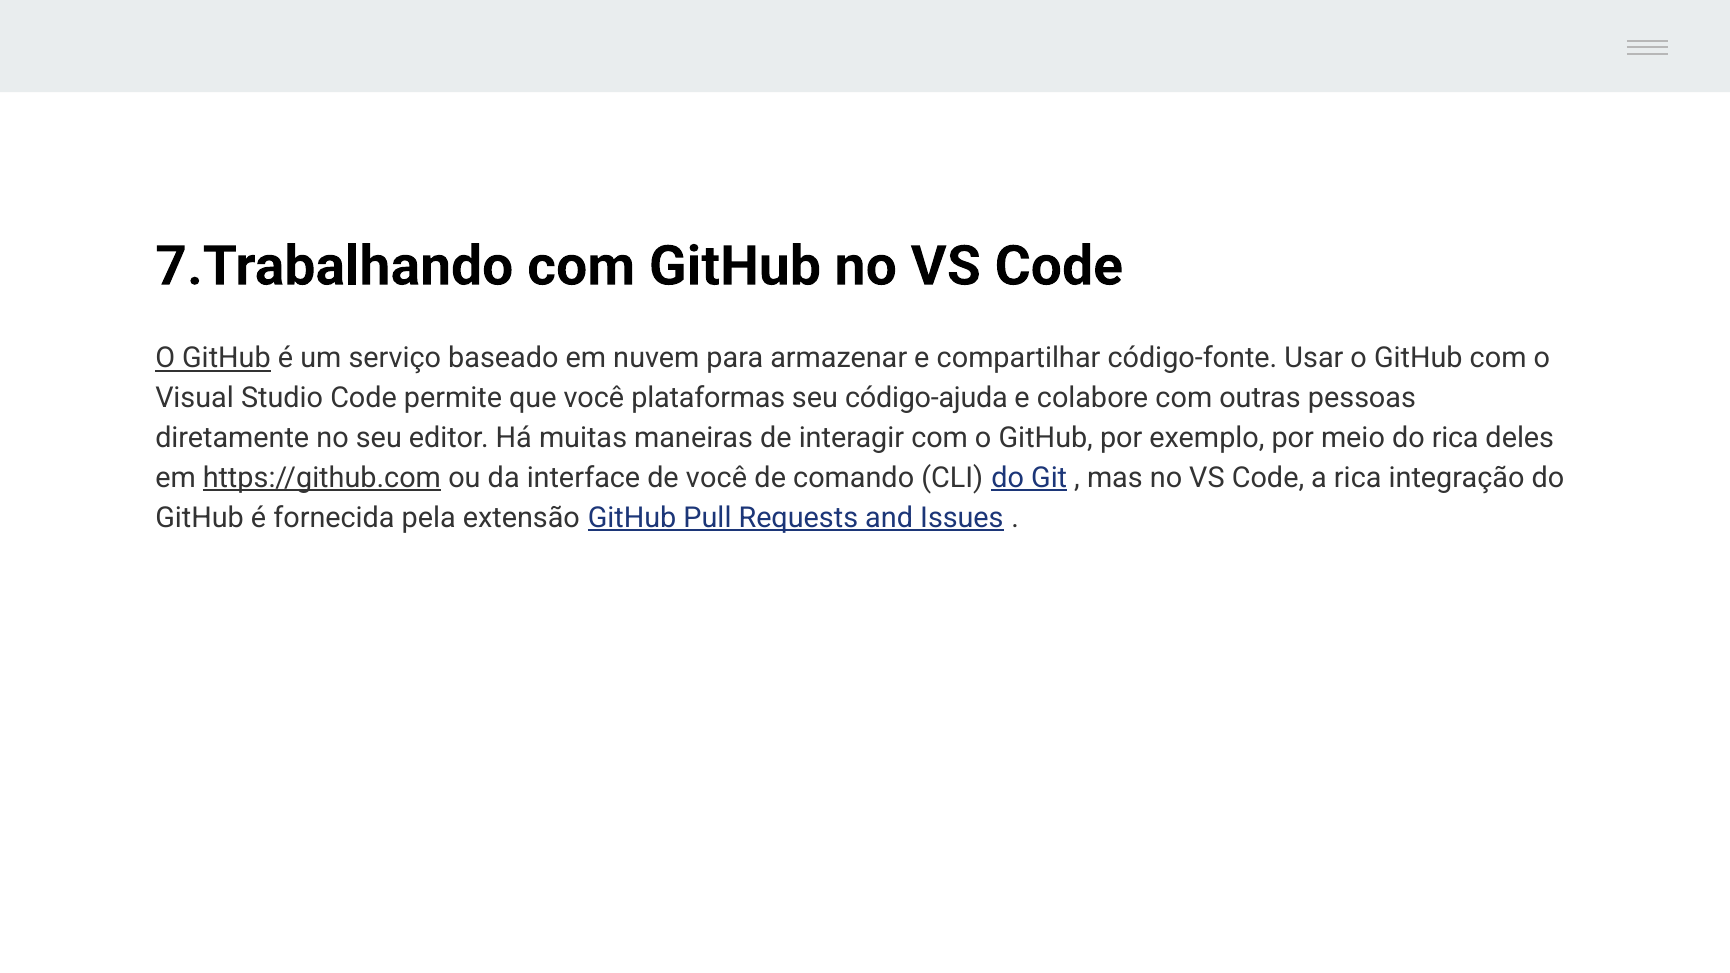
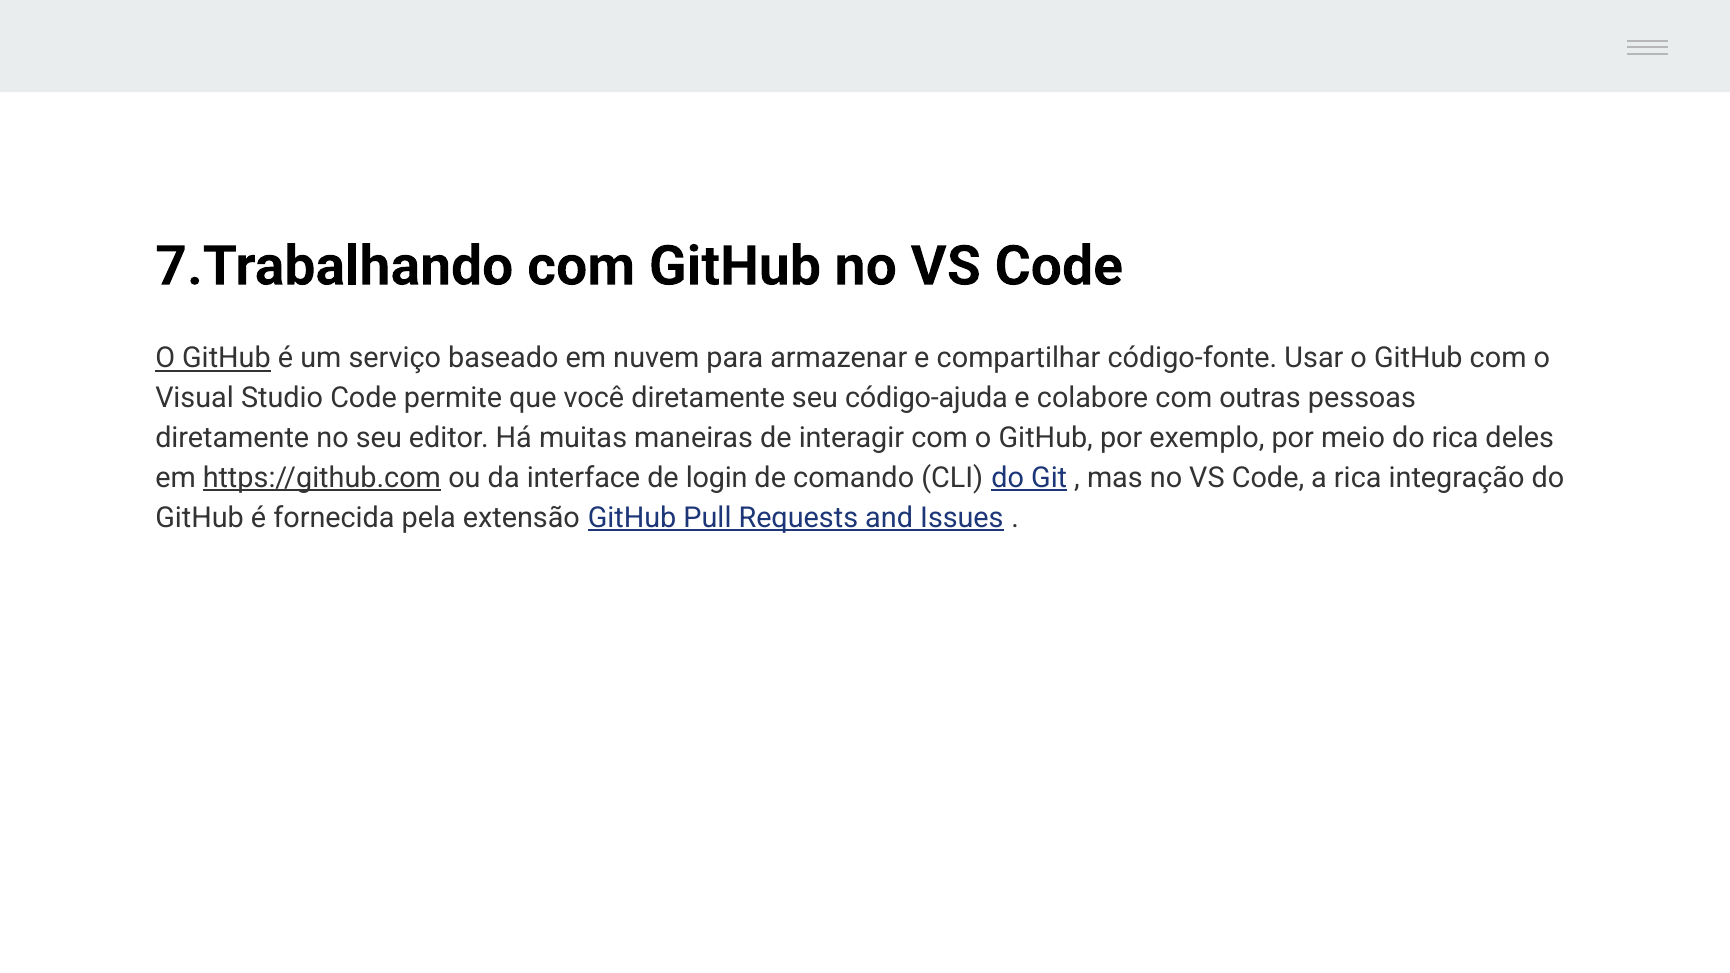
você plataformas: plataformas -> diretamente
de você: você -> login
